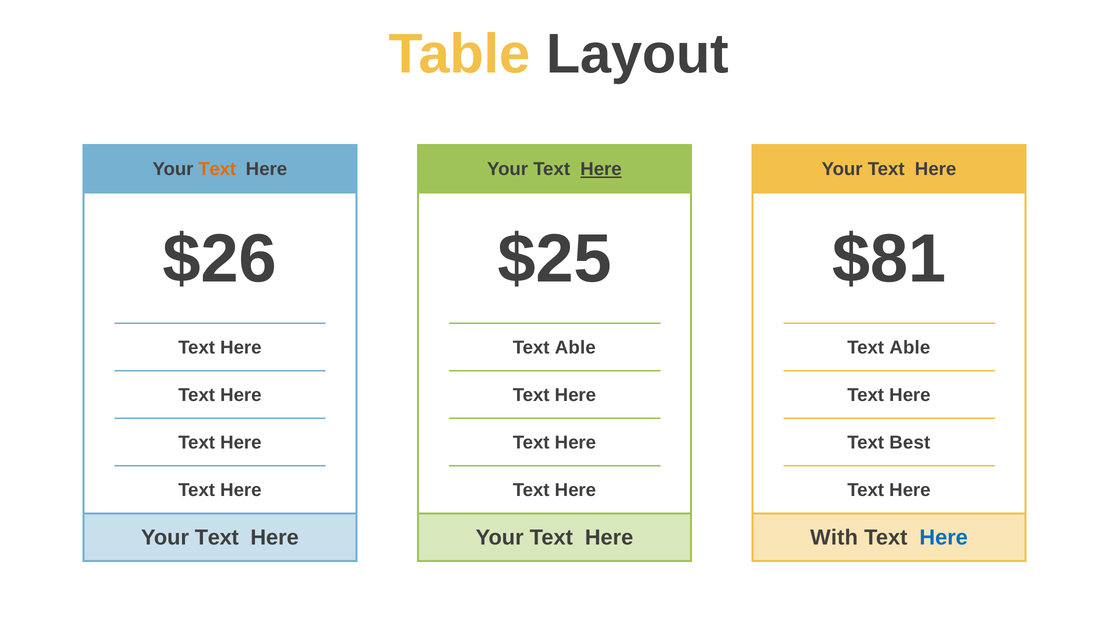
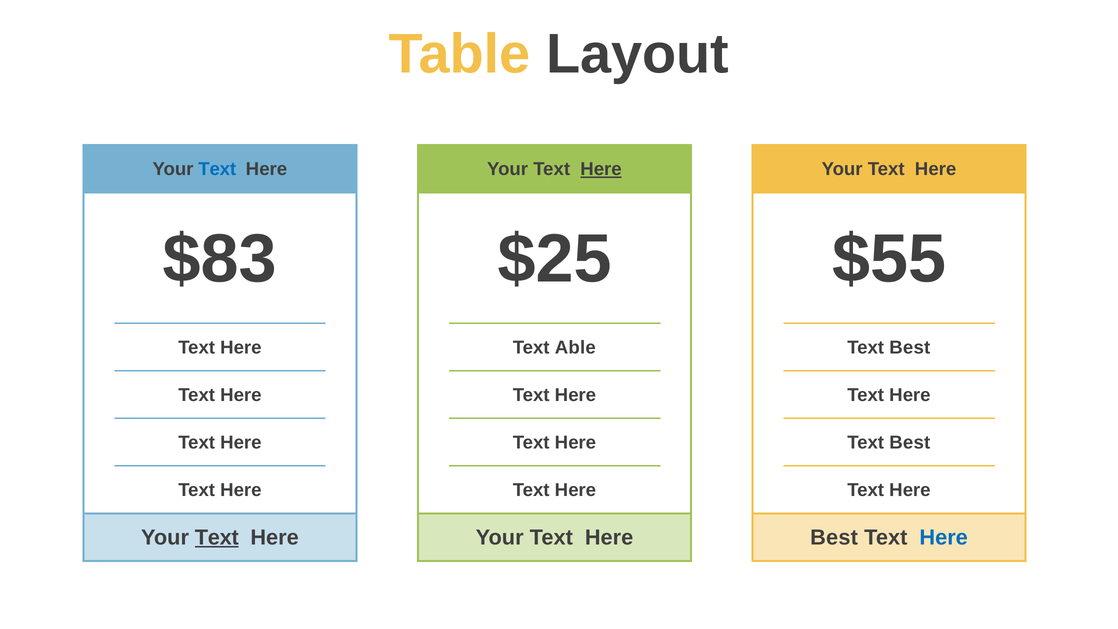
Text at (217, 169) colour: orange -> blue
$26: $26 -> $83
$81: $81 -> $55
Able at (910, 347): Able -> Best
Text at (217, 537) underline: none -> present
With at (834, 537): With -> Best
